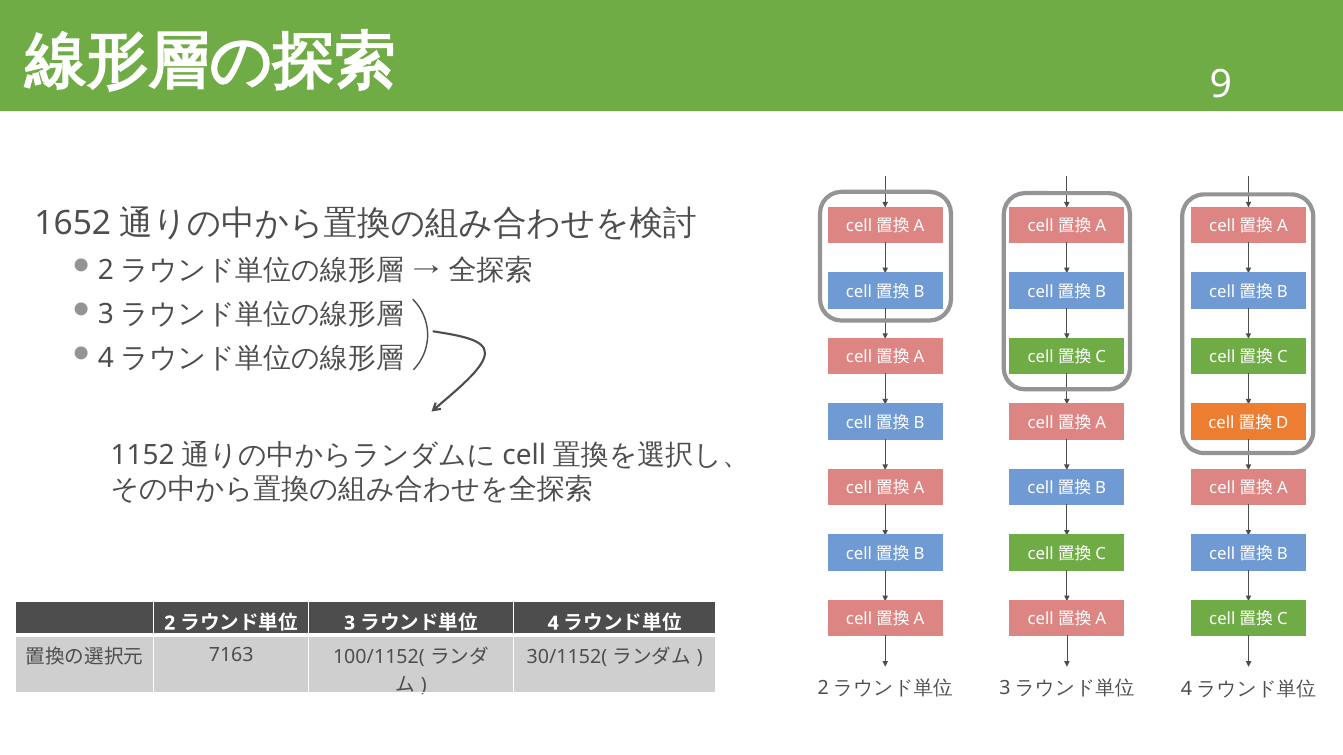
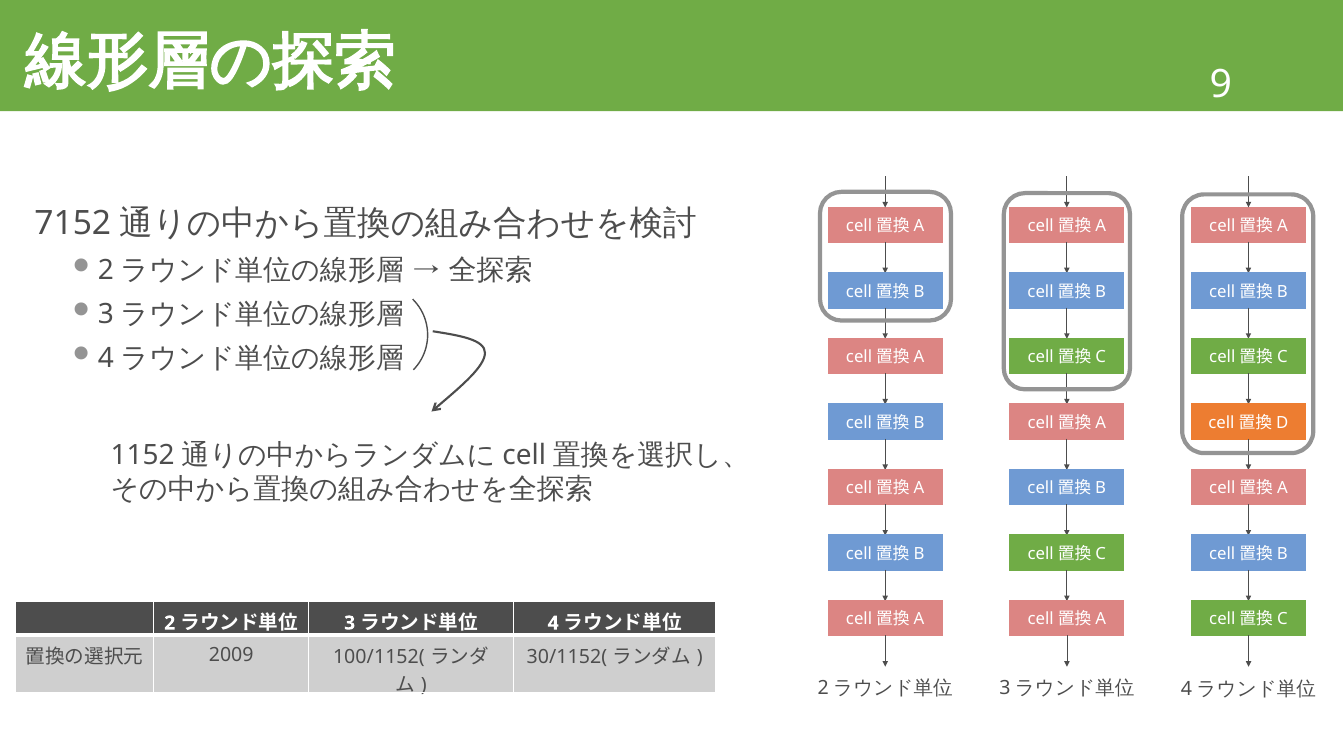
1652: 1652 -> 7152
7163: 7163 -> 2009
